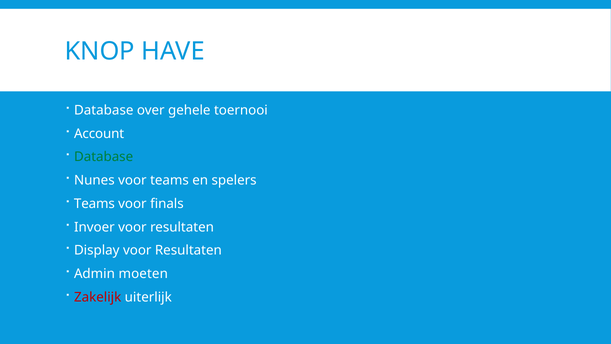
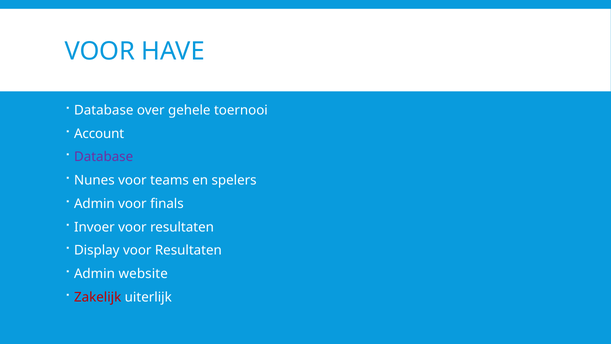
KNOP at (100, 51): KNOP -> VOOR
Database at (104, 157) colour: green -> purple
Teams at (94, 204): Teams -> Admin
moeten: moeten -> website
